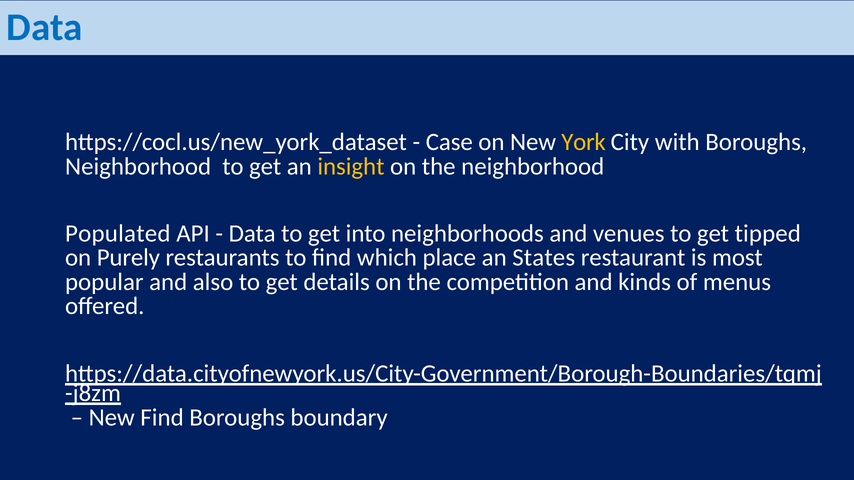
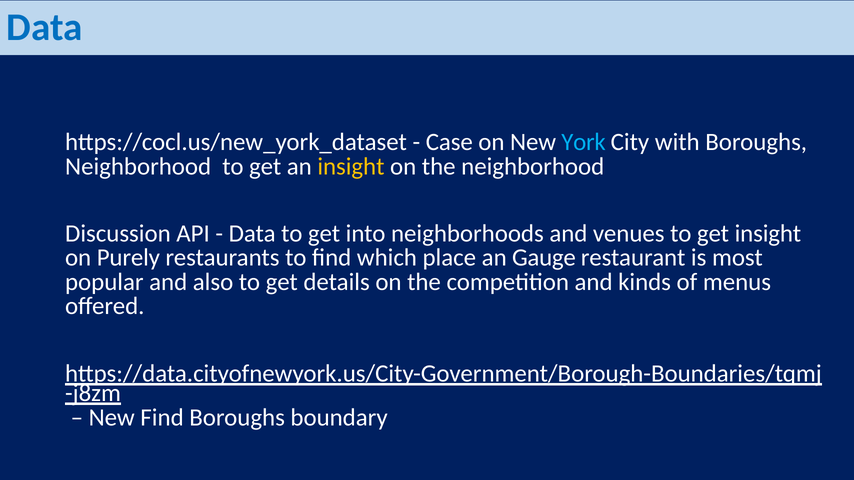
York colour: yellow -> light blue
Populated: Populated -> Discussion
get tipped: tipped -> insight
States: States -> Gauge
